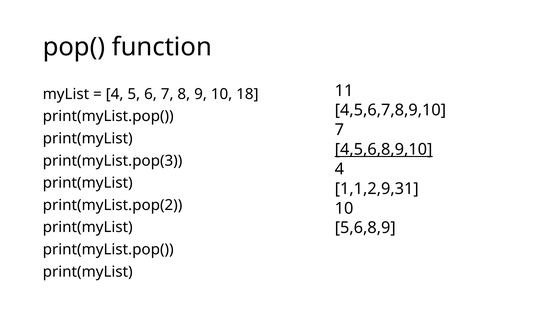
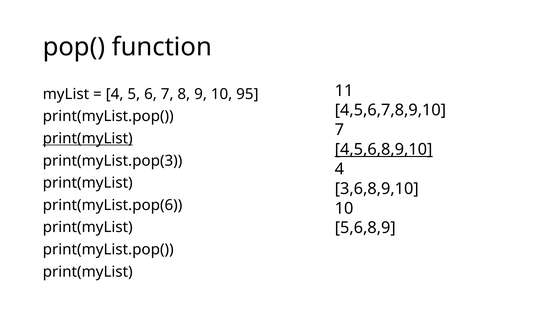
18: 18 -> 95
print(myList at (88, 138) underline: none -> present
1,1,2,9,31: 1,1,2,9,31 -> 3,6,8,9,10
print(myList.pop(2: print(myList.pop(2 -> print(myList.pop(6
